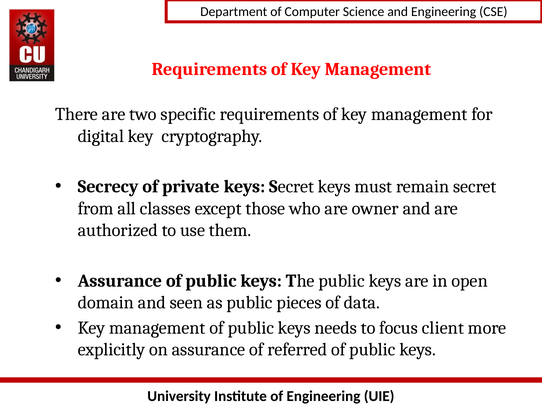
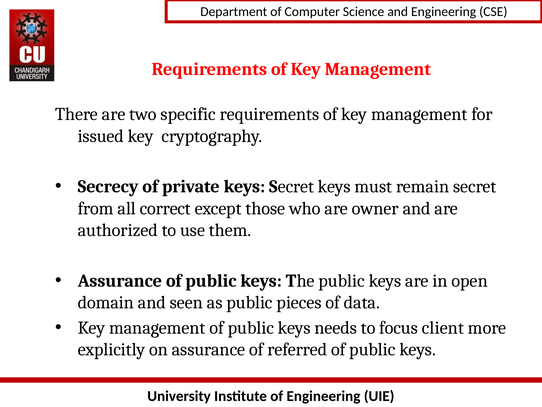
digital: digital -> issued
classes: classes -> correct
